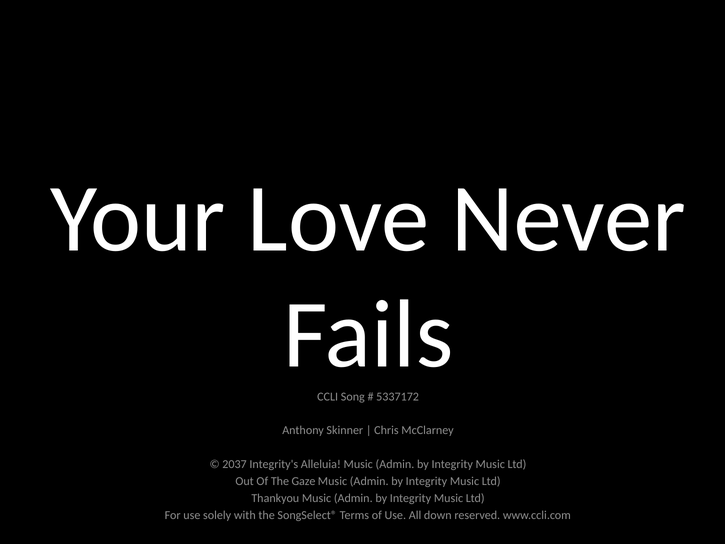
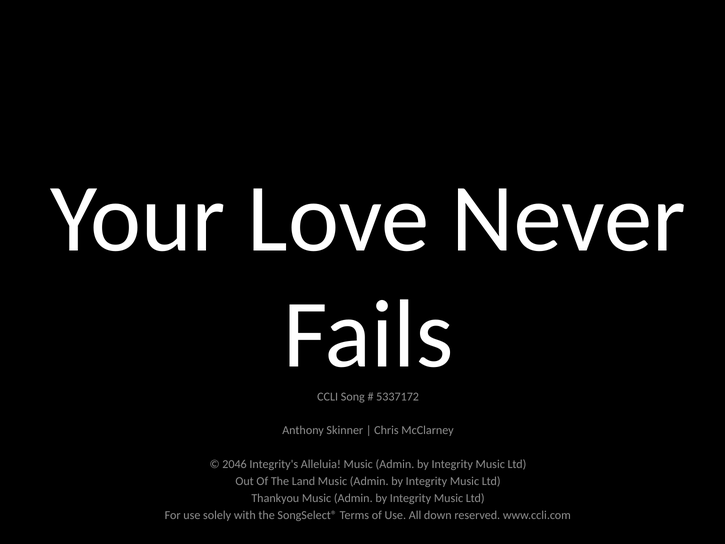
2037: 2037 -> 2046
Gaze: Gaze -> Land
